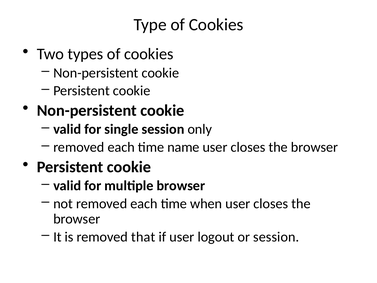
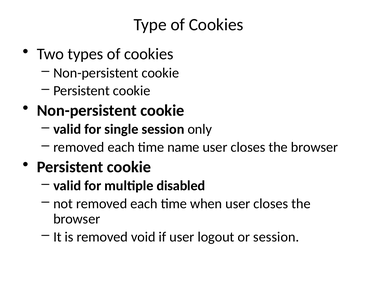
multiple browser: browser -> disabled
that: that -> void
